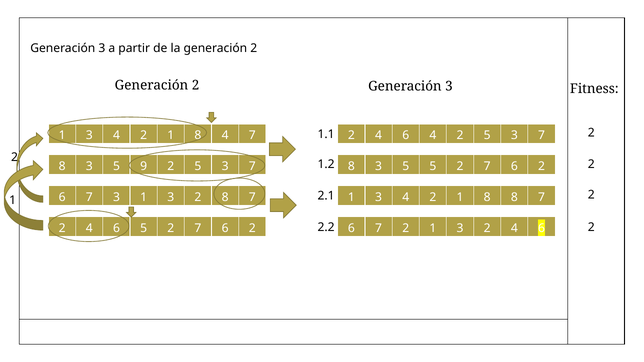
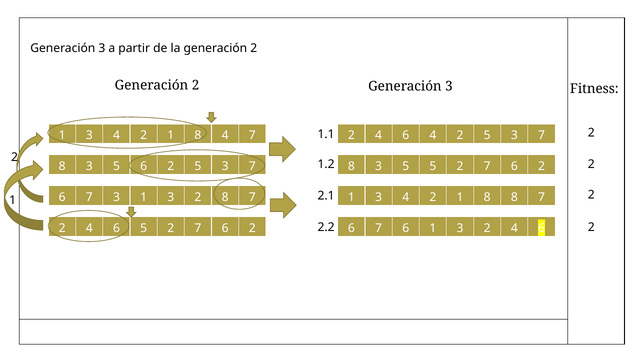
5 9: 9 -> 6
6 7 2: 2 -> 6
